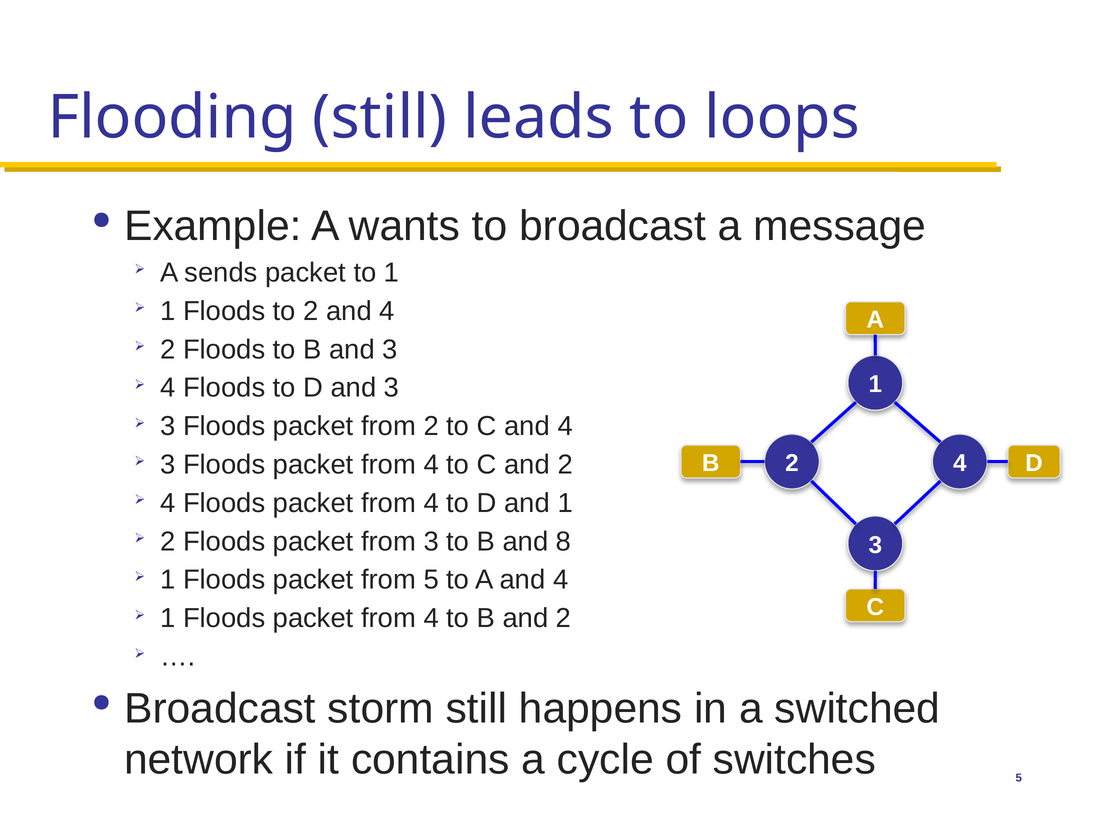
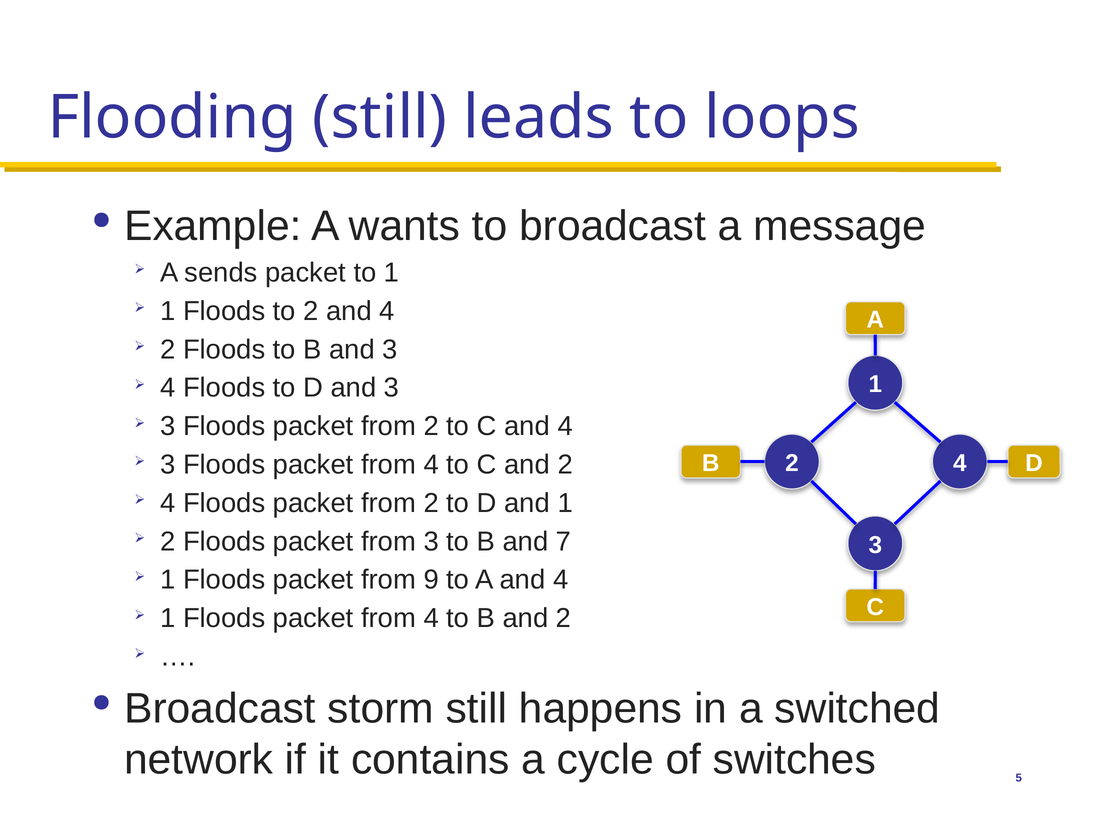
4 at (431, 503): 4 -> 2
8: 8 -> 7
from 5: 5 -> 9
